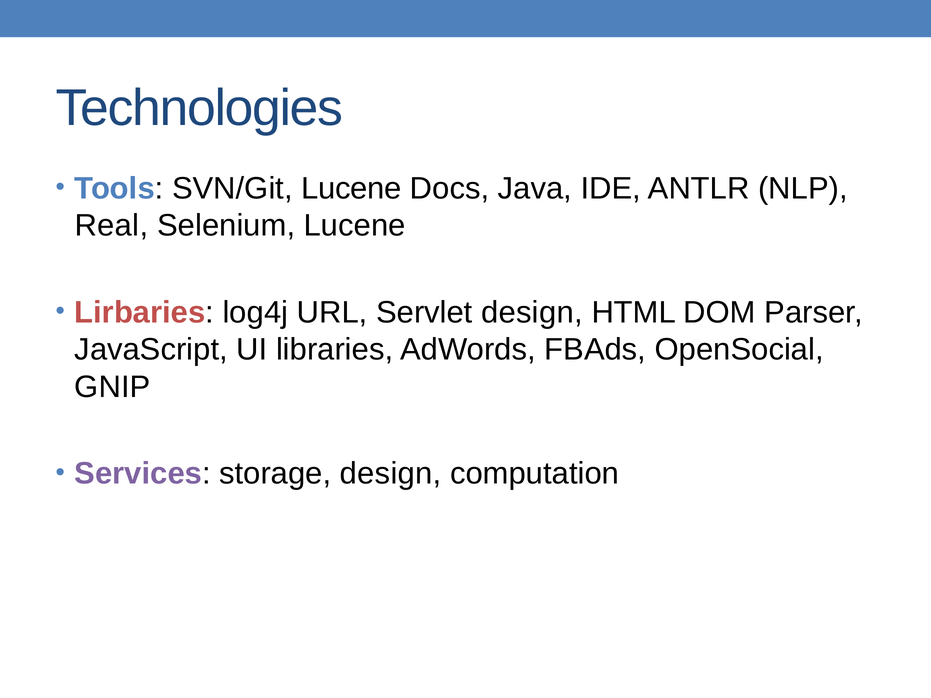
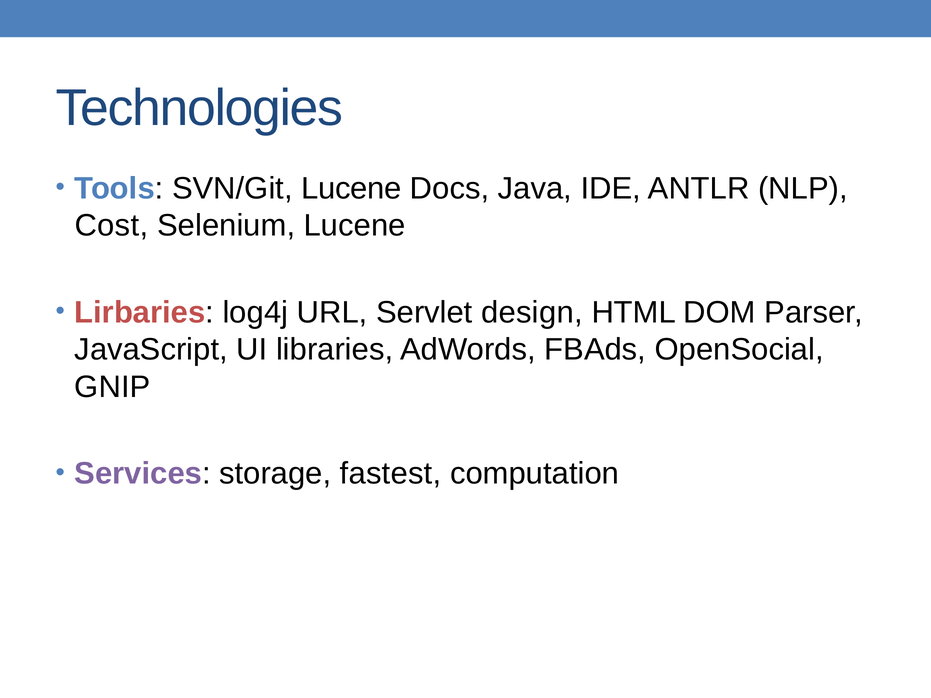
Real: Real -> Cost
storage design: design -> fastest
